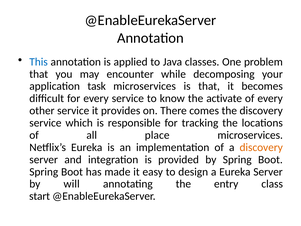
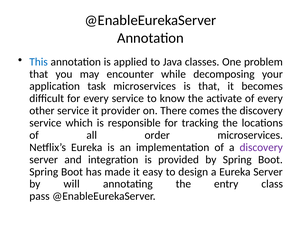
provides: provides -> provider
place: place -> order
discovery at (261, 147) colour: orange -> purple
start: start -> pass
